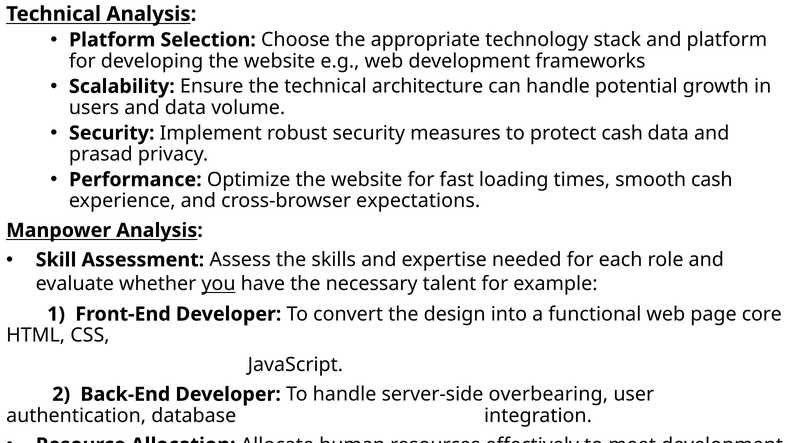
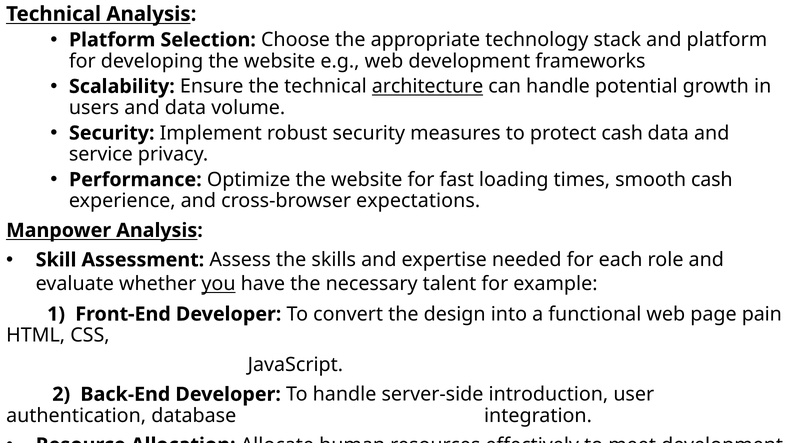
architecture underline: none -> present
prasad: prasad -> service
core: core -> pain
overbearing: overbearing -> introduction
